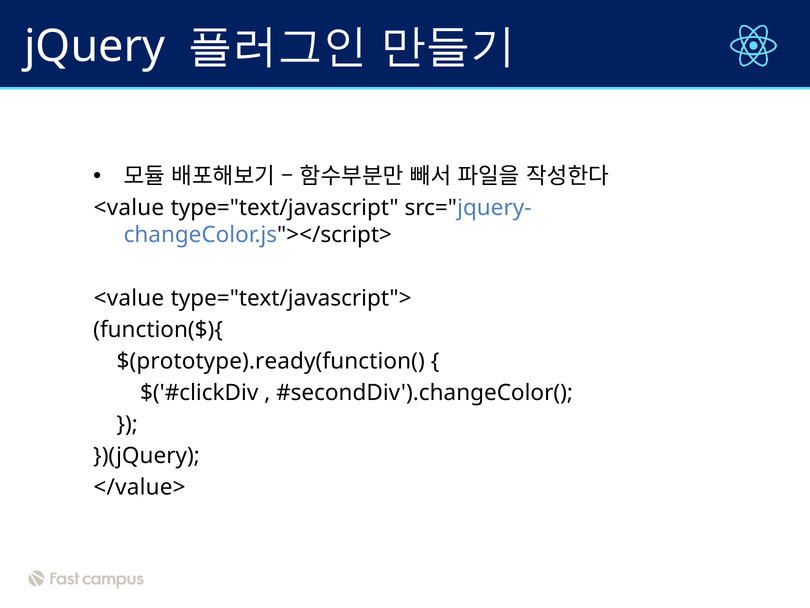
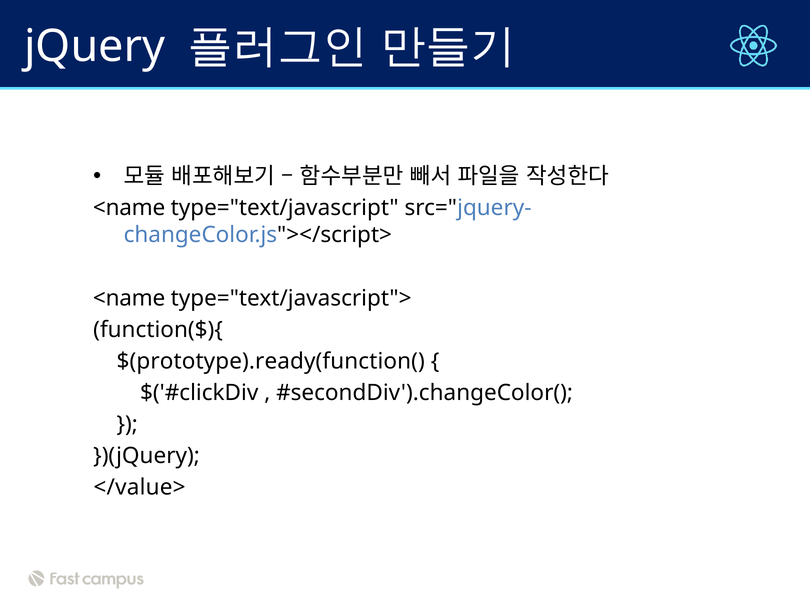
<value at (129, 208): <value -> <name
<value at (129, 298): <value -> <name
